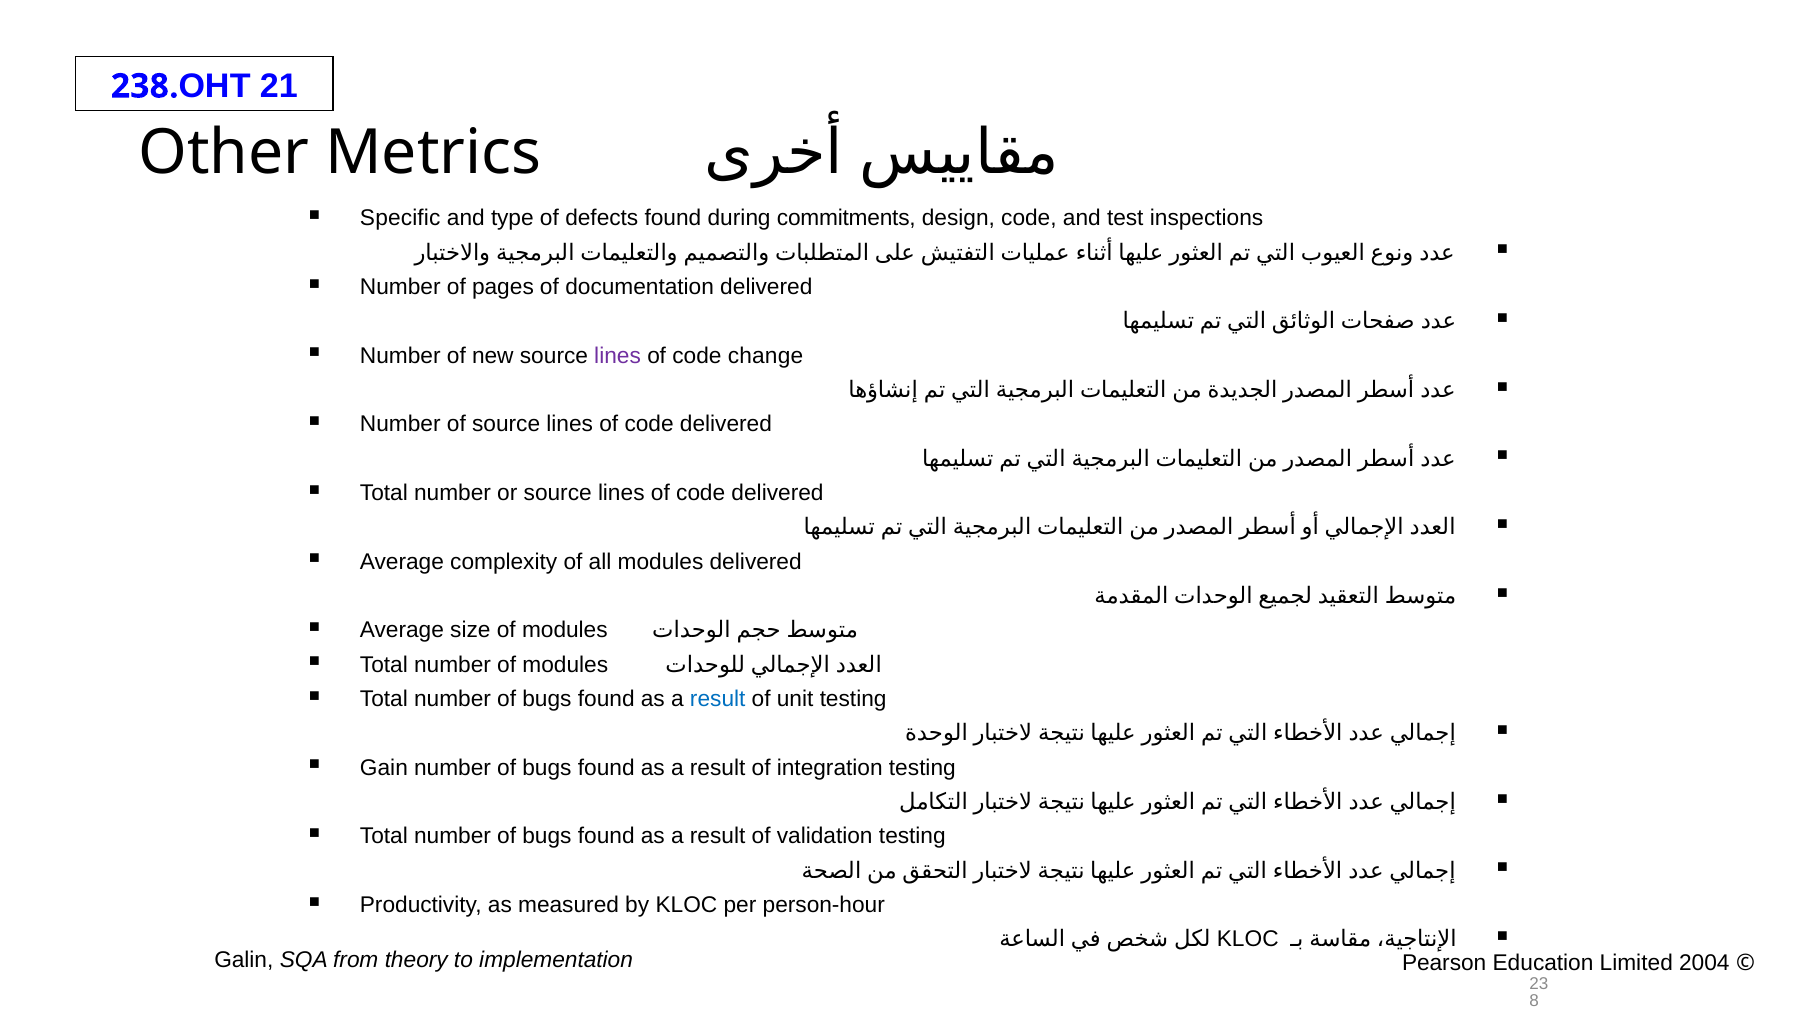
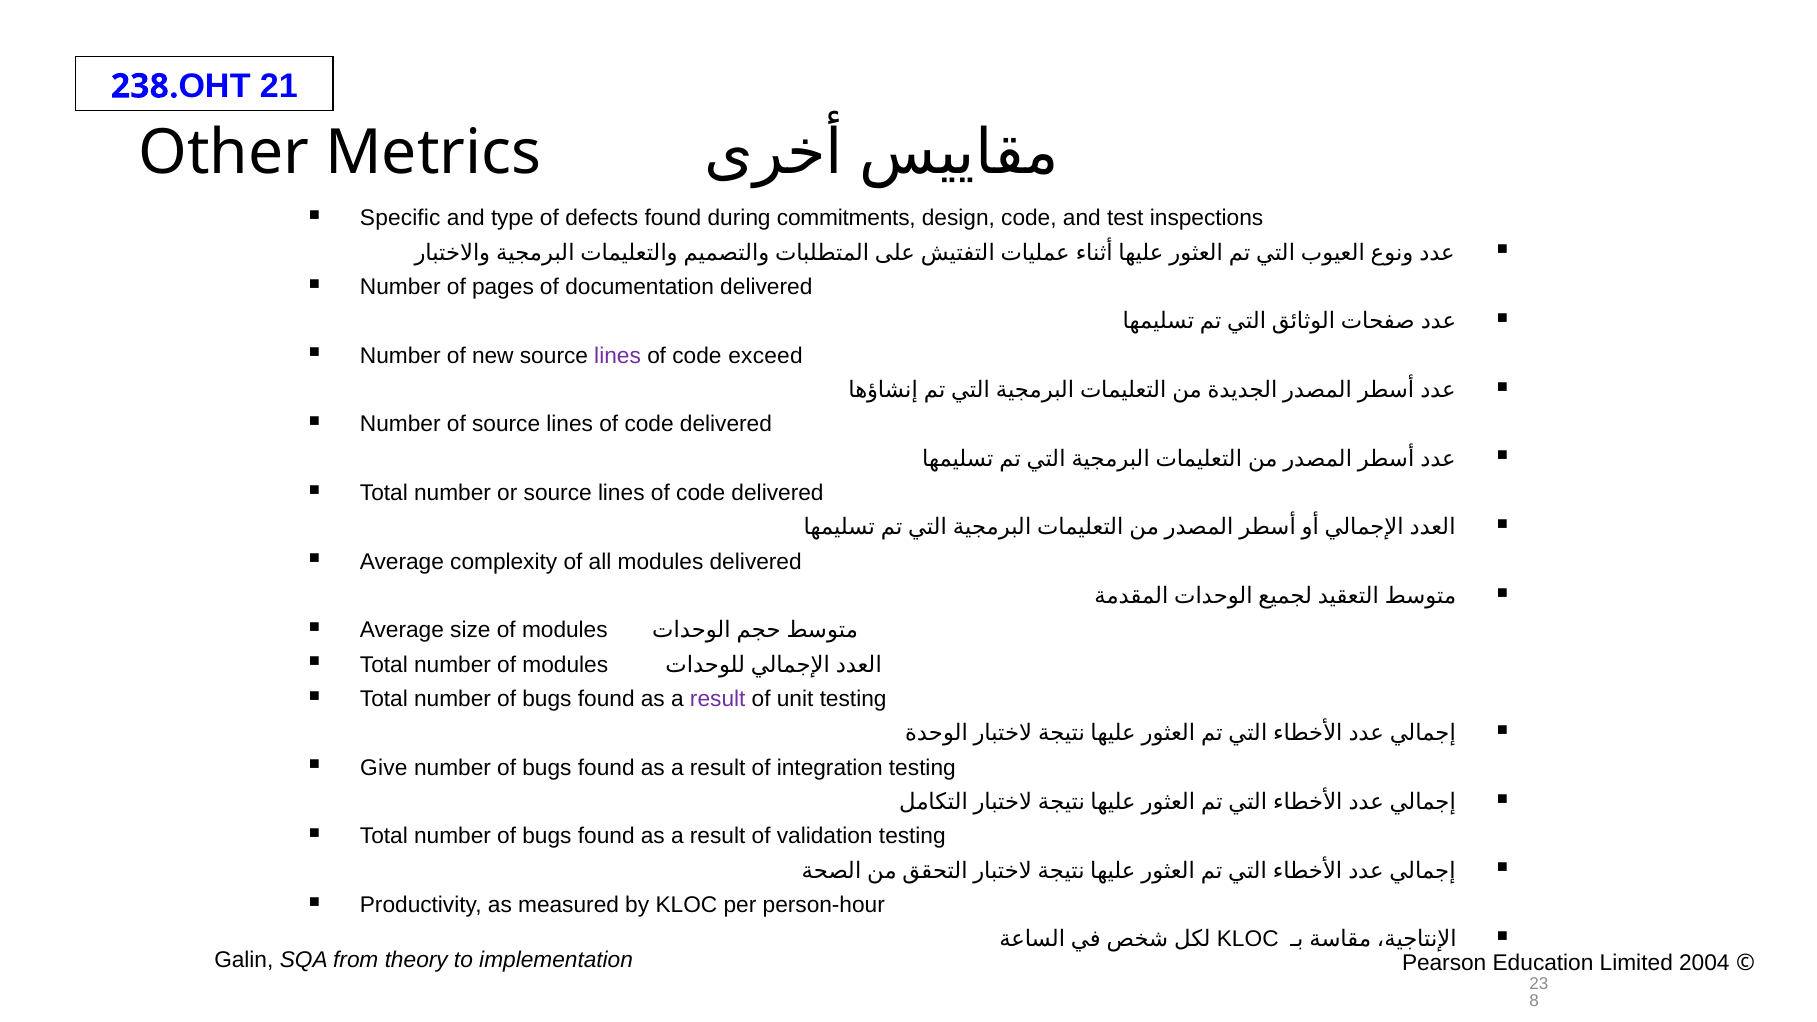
change: change -> exceed
result at (718, 699) colour: blue -> purple
Gain: Gain -> Give
